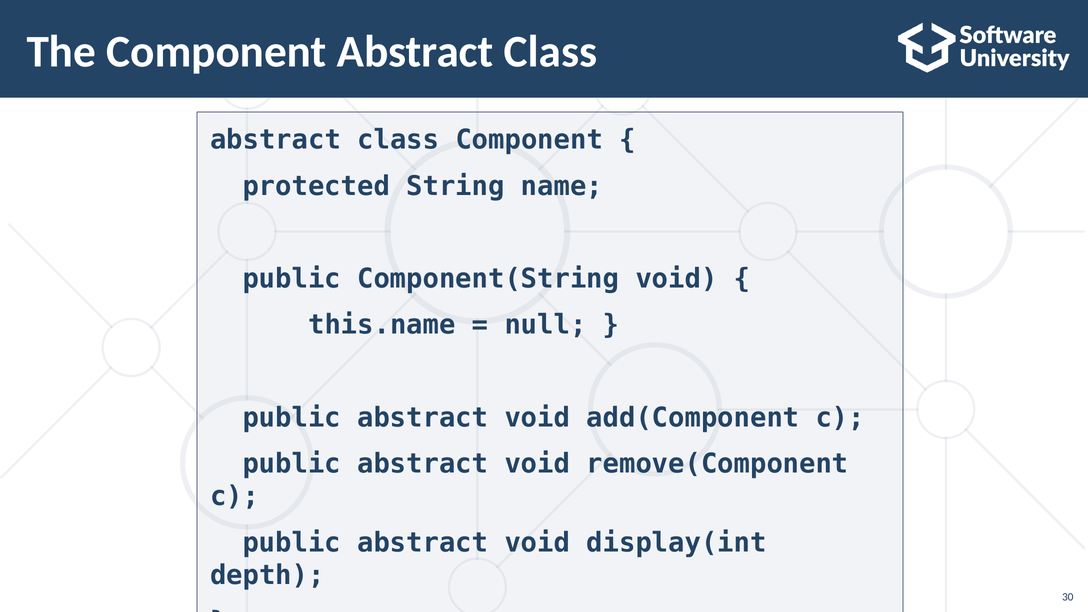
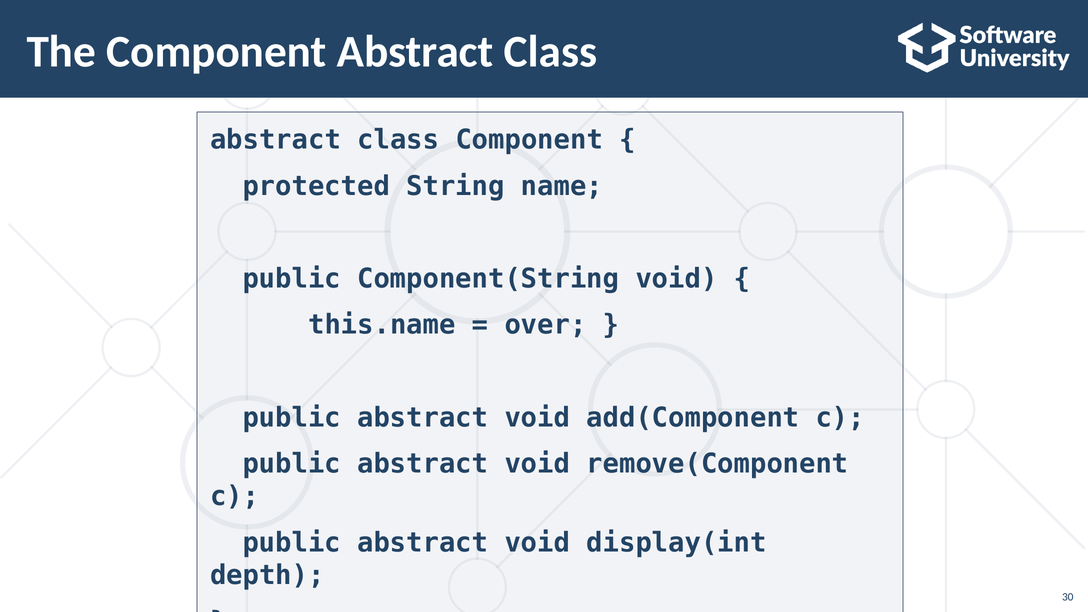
null: null -> over
